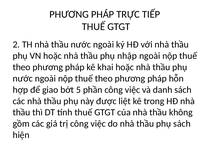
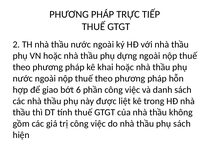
nhập: nhập -> dựng
5: 5 -> 6
